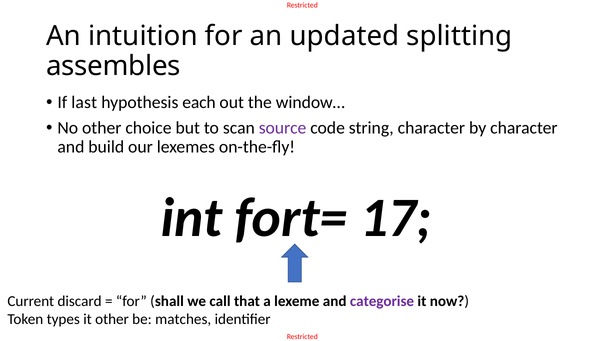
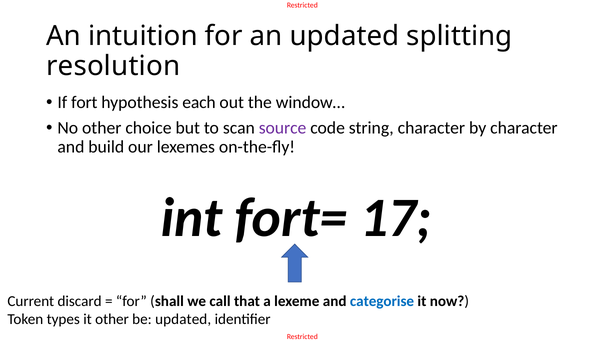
assembles: assembles -> resolution
last: last -> fort
categorise colour: purple -> blue
be matches: matches -> updated
